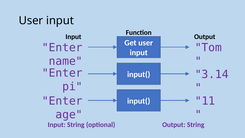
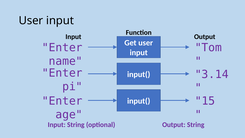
11: 11 -> 15
